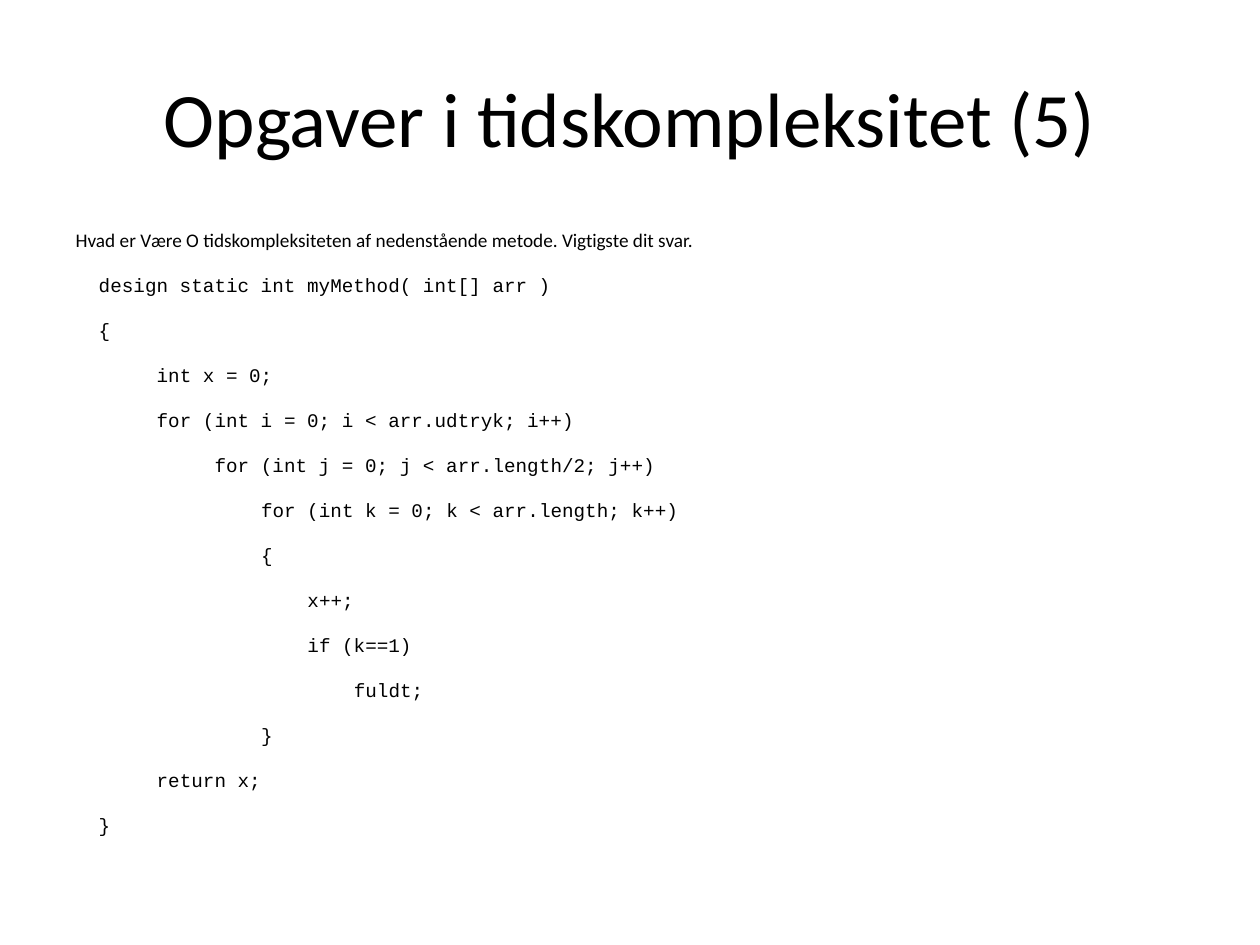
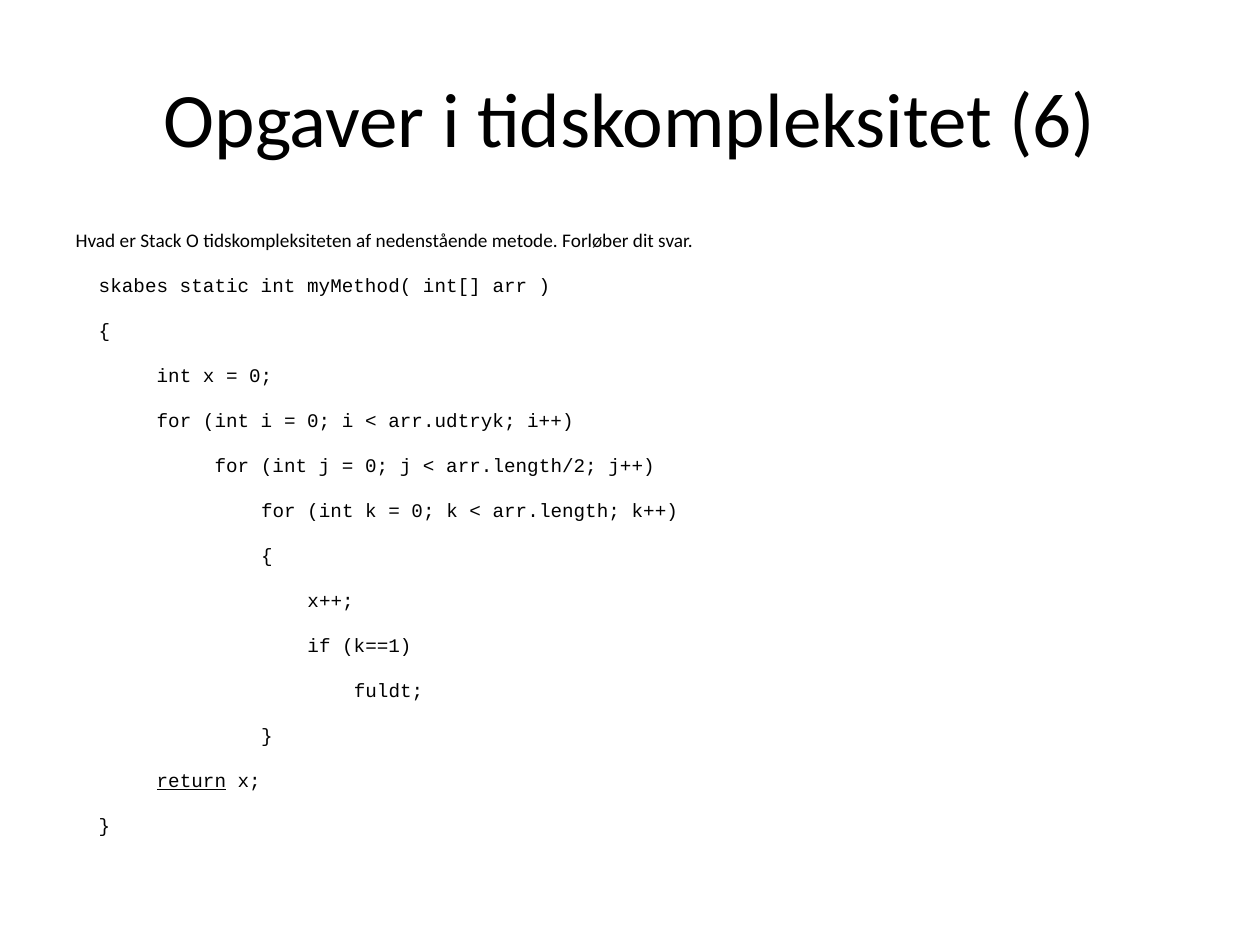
5: 5 -> 6
Være: Være -> Stack
Vigtigste: Vigtigste -> Forløber
design: design -> skabes
return underline: none -> present
